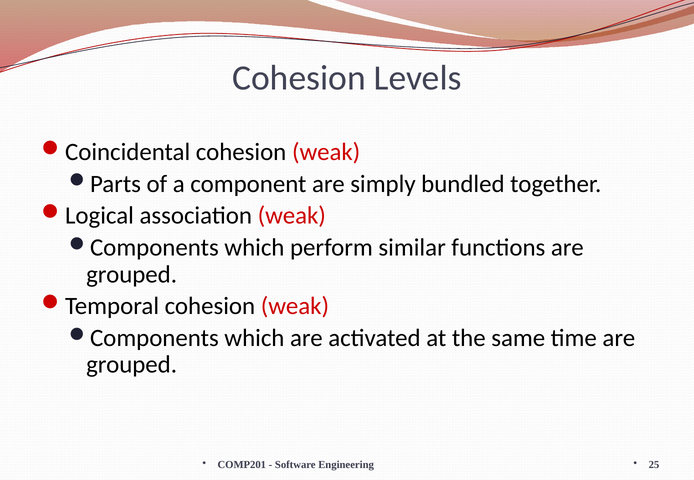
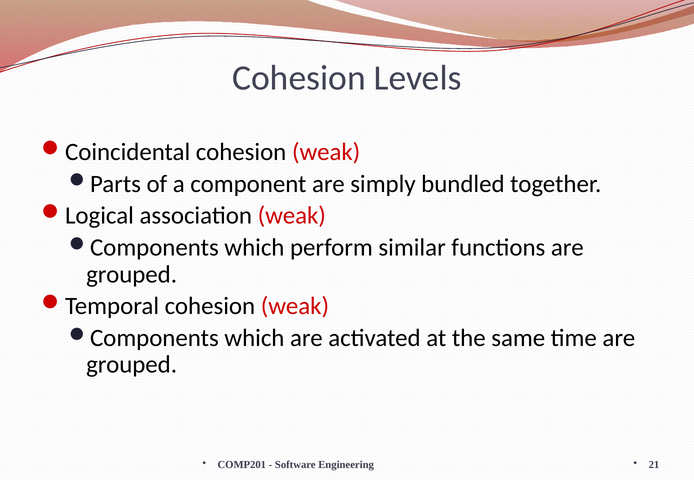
25: 25 -> 21
